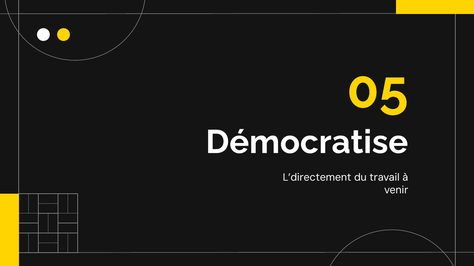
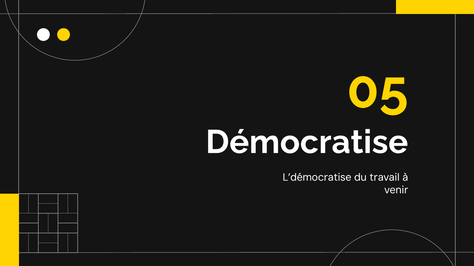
L’directement: L’directement -> L’démocratise
